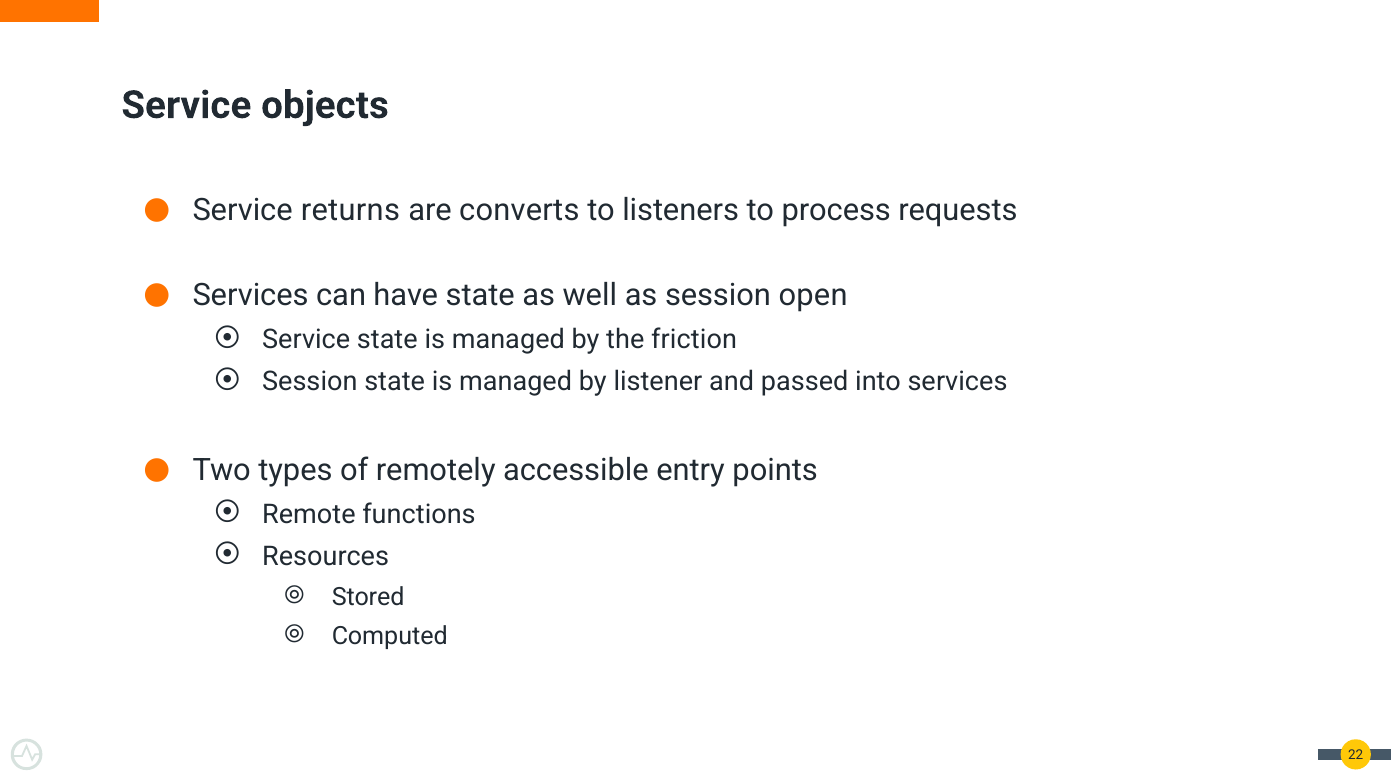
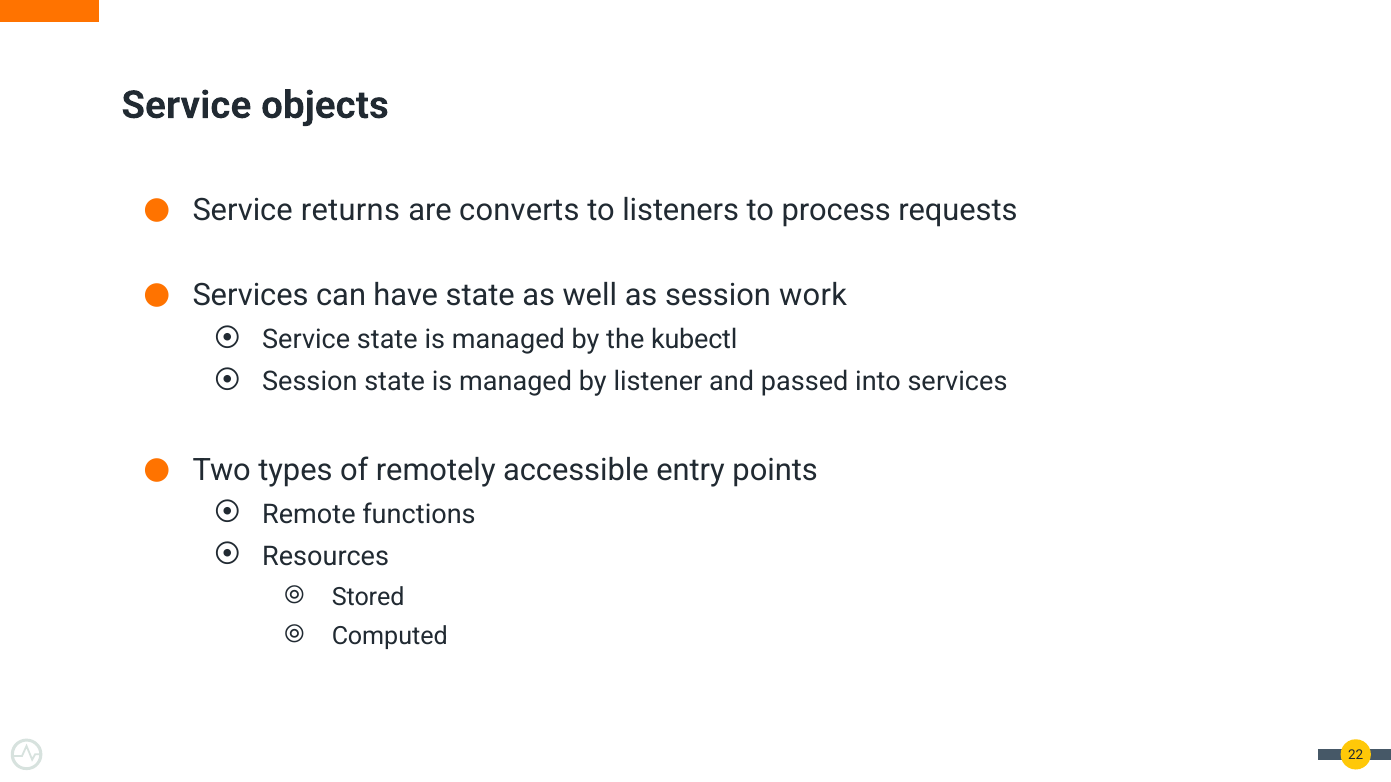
open: open -> work
friction: friction -> kubectl
